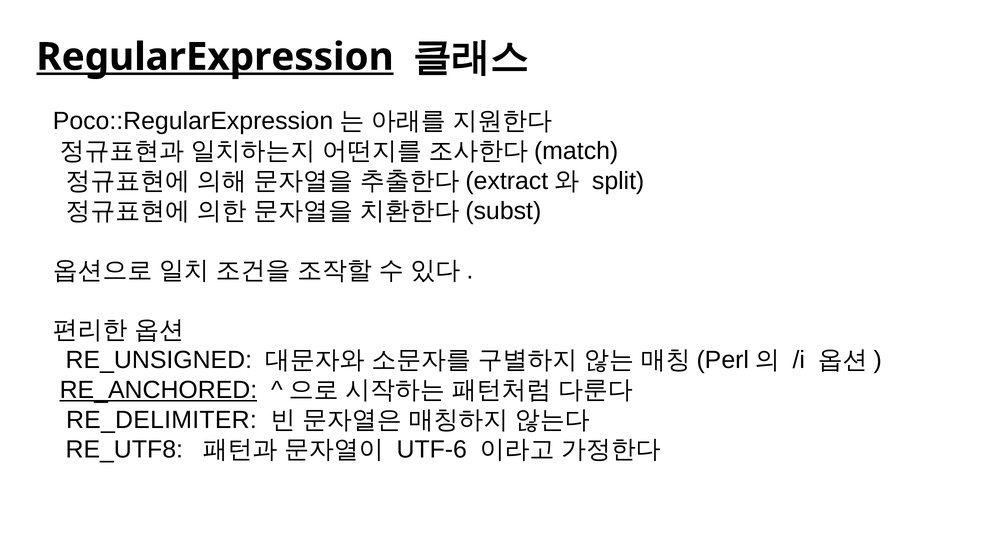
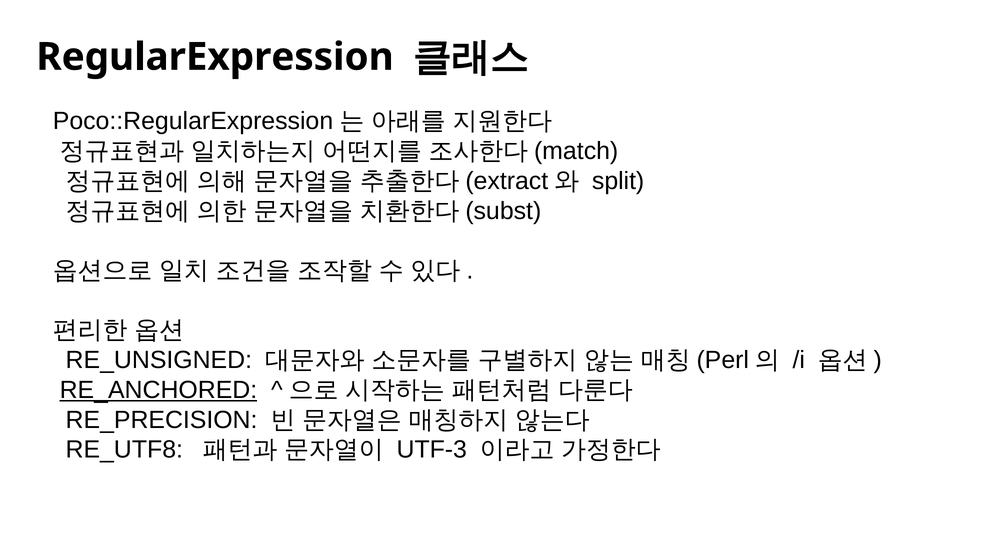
RegularExpression underline: present -> none
RE_DELIMITER: RE_DELIMITER -> RE_PRECISION
UTF-6: UTF-6 -> UTF-3
